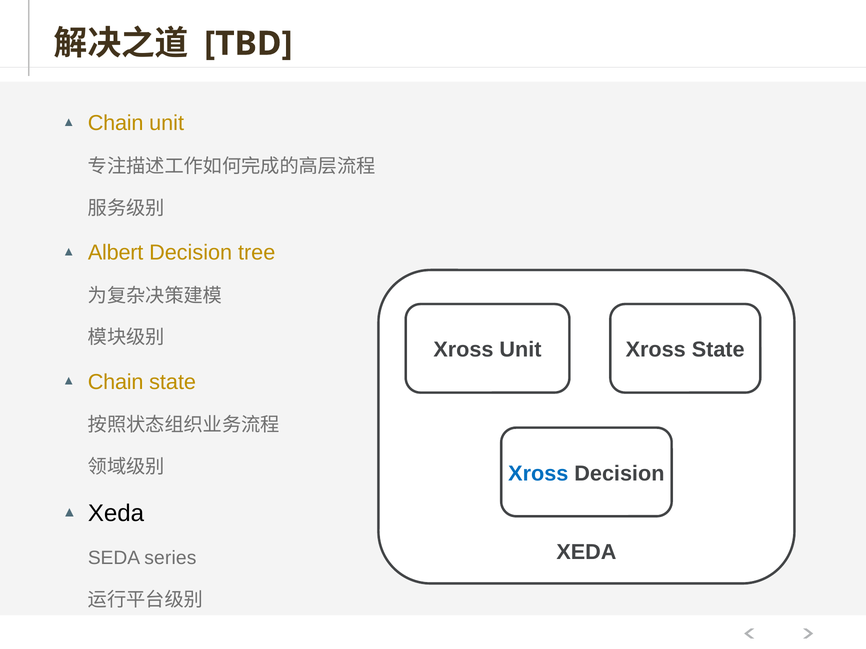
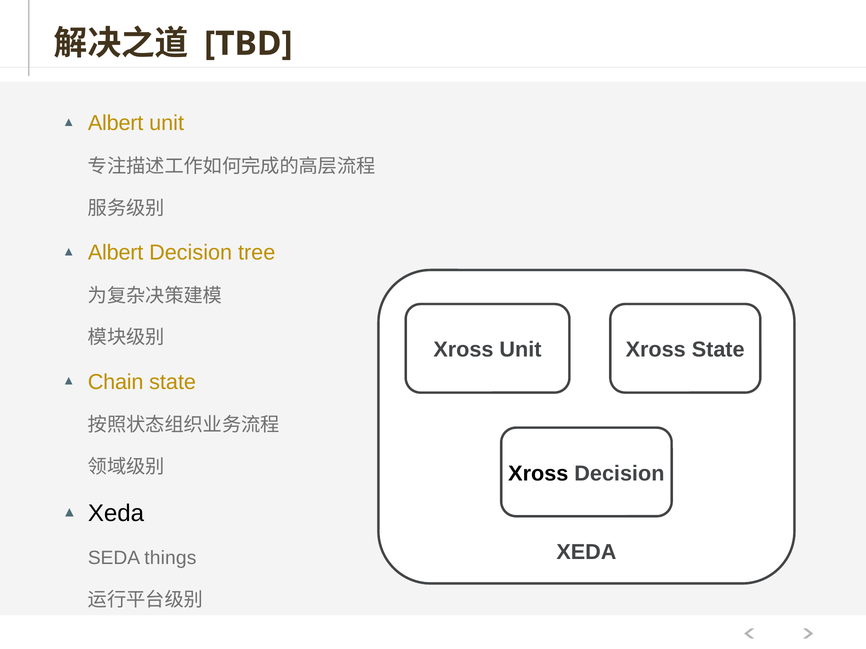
Chain at (116, 123): Chain -> Albert
Xross at (538, 474) colour: blue -> black
series: series -> things
